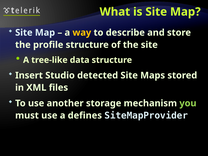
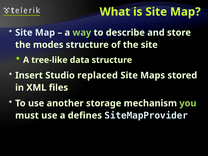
way colour: yellow -> light green
profile: profile -> modes
detected: detected -> replaced
